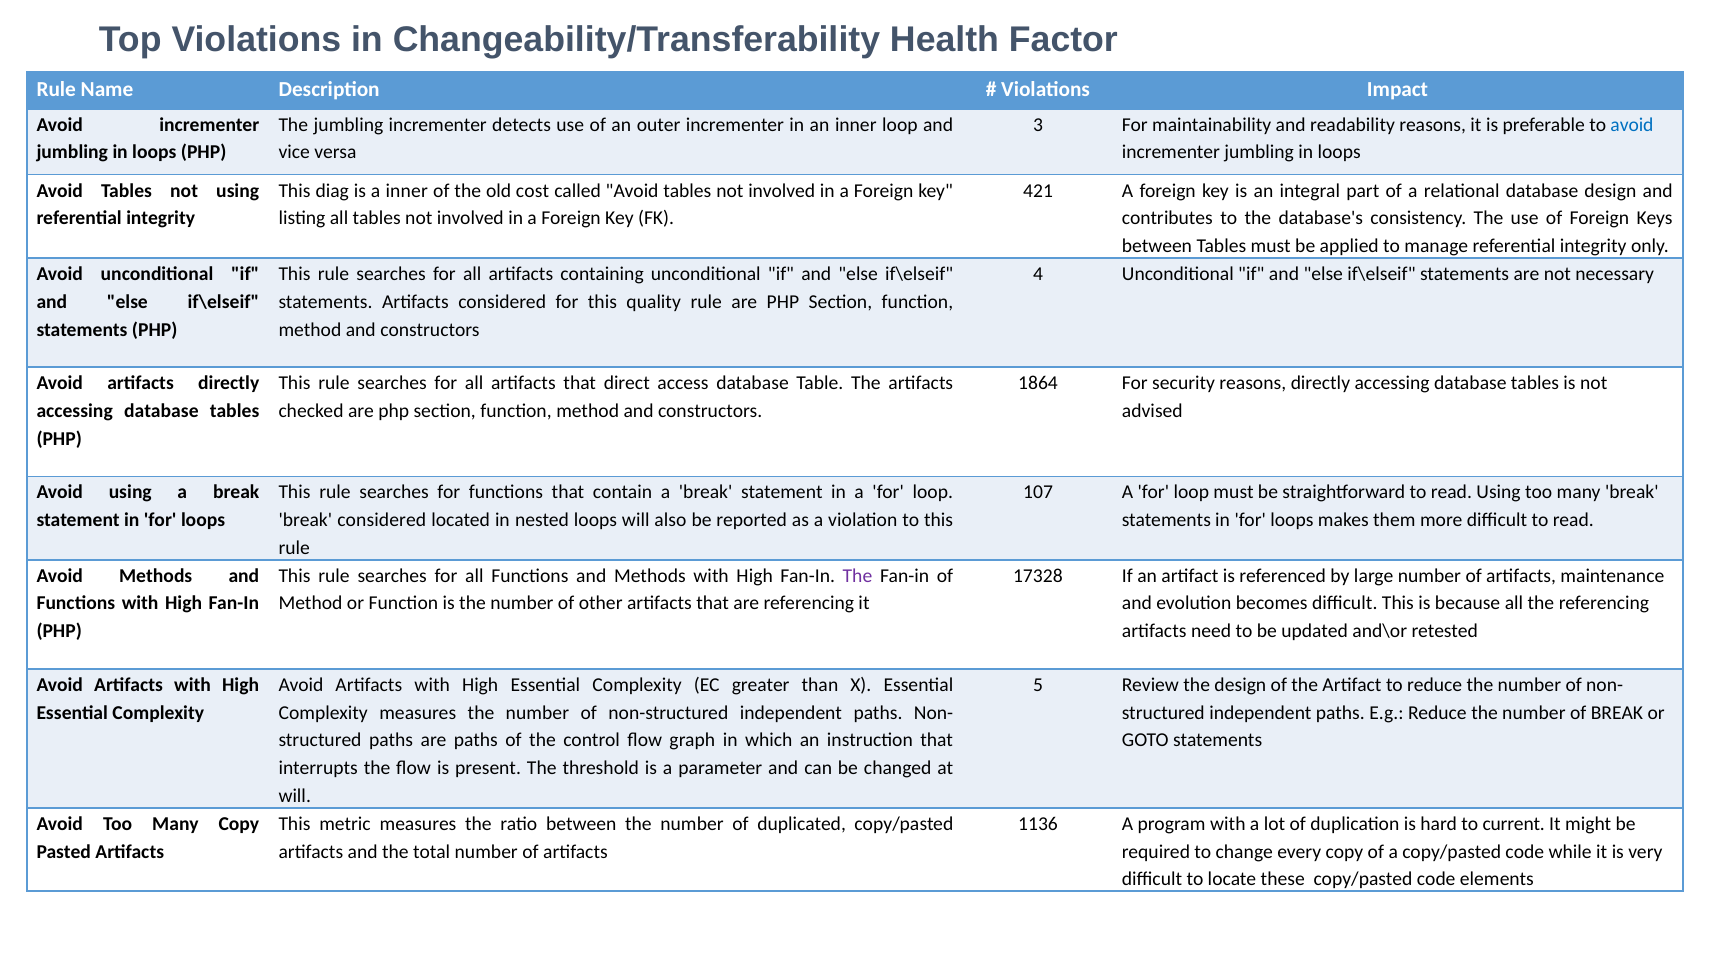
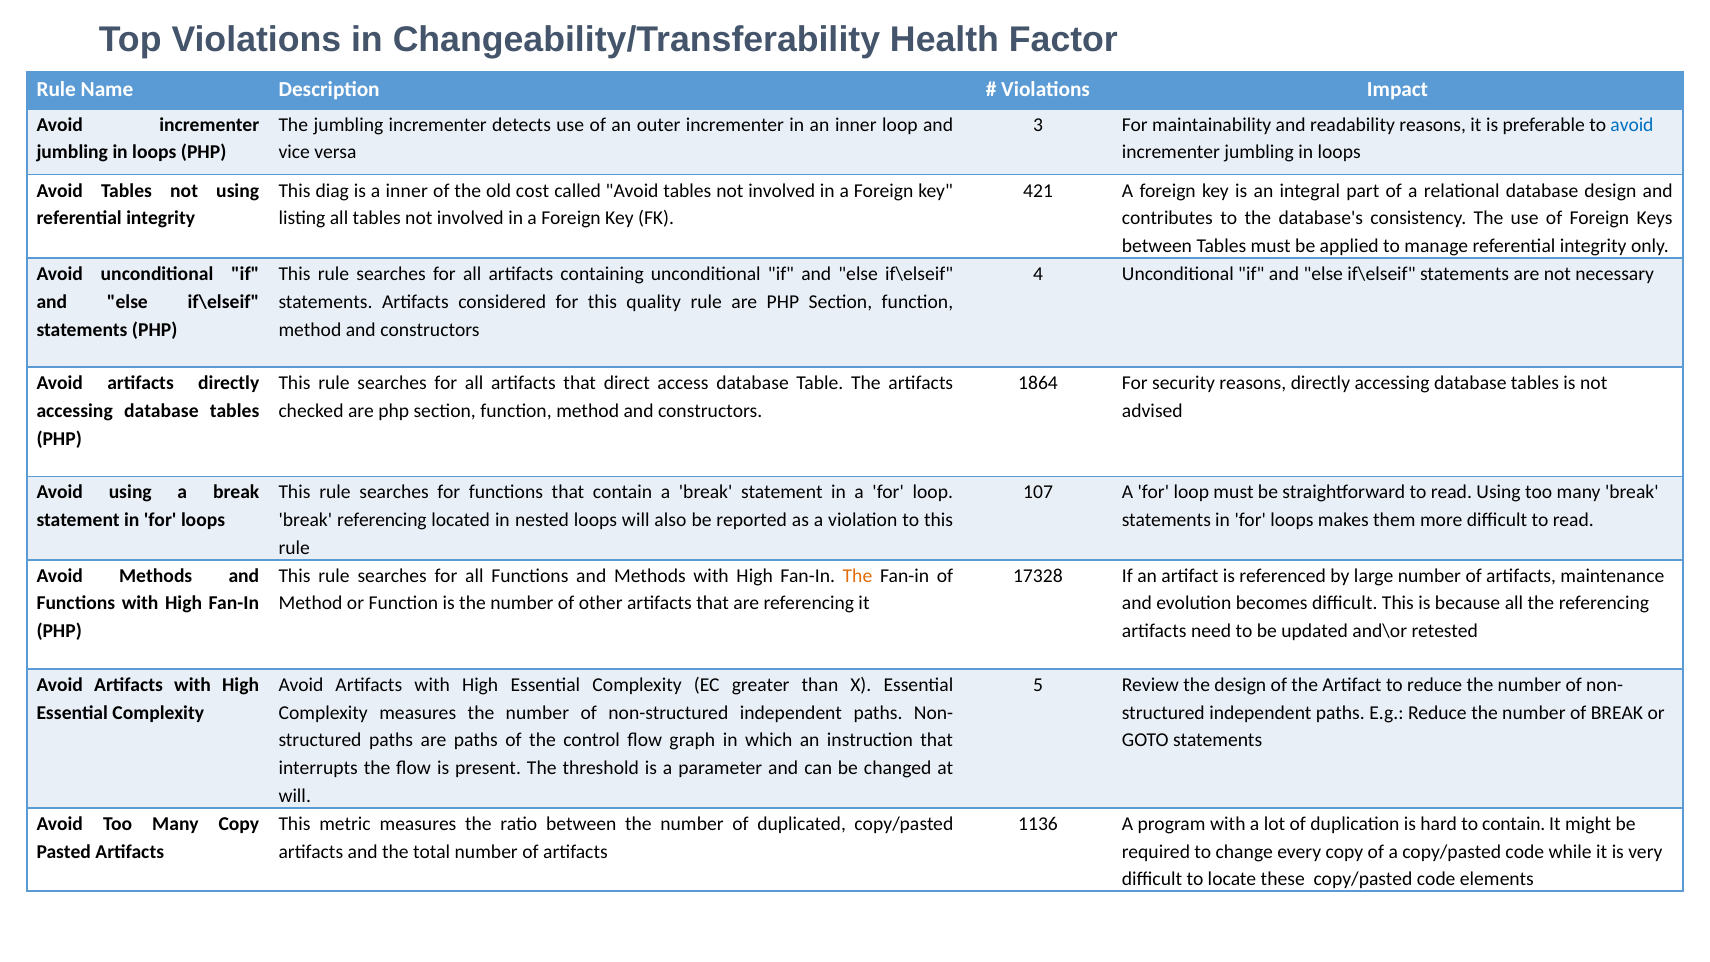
break considered: considered -> referencing
The at (857, 576) colour: purple -> orange
to current: current -> contain
